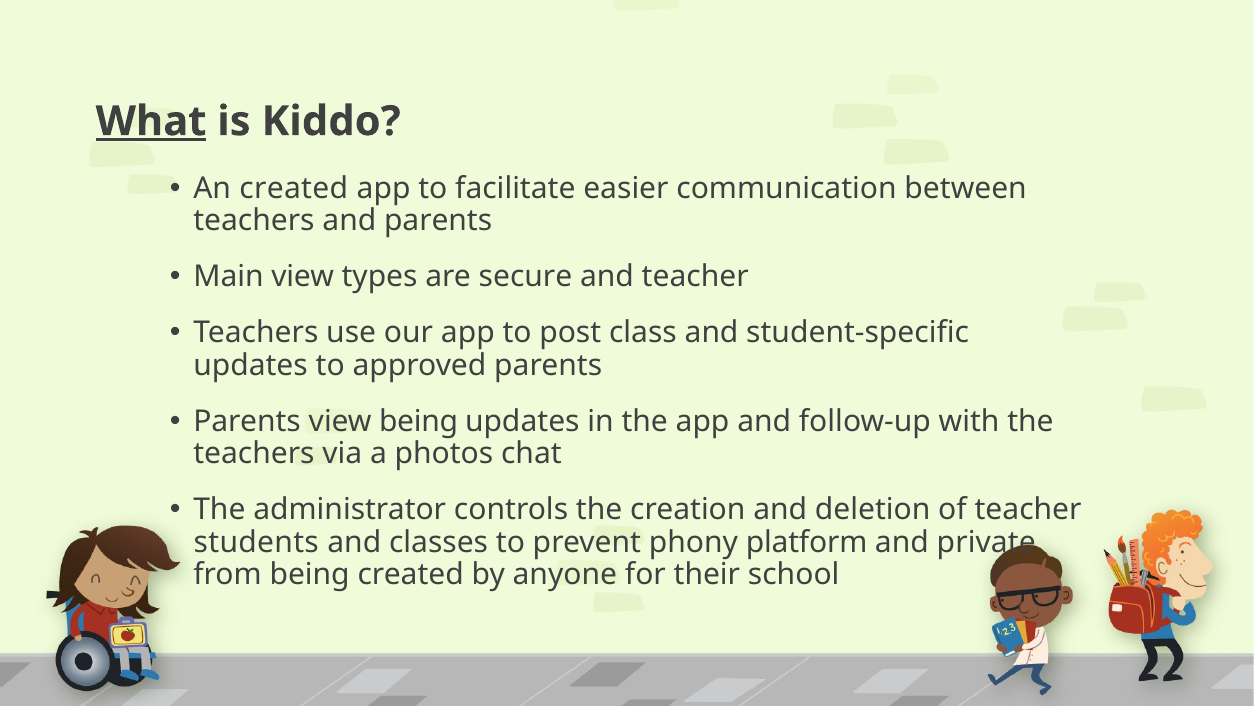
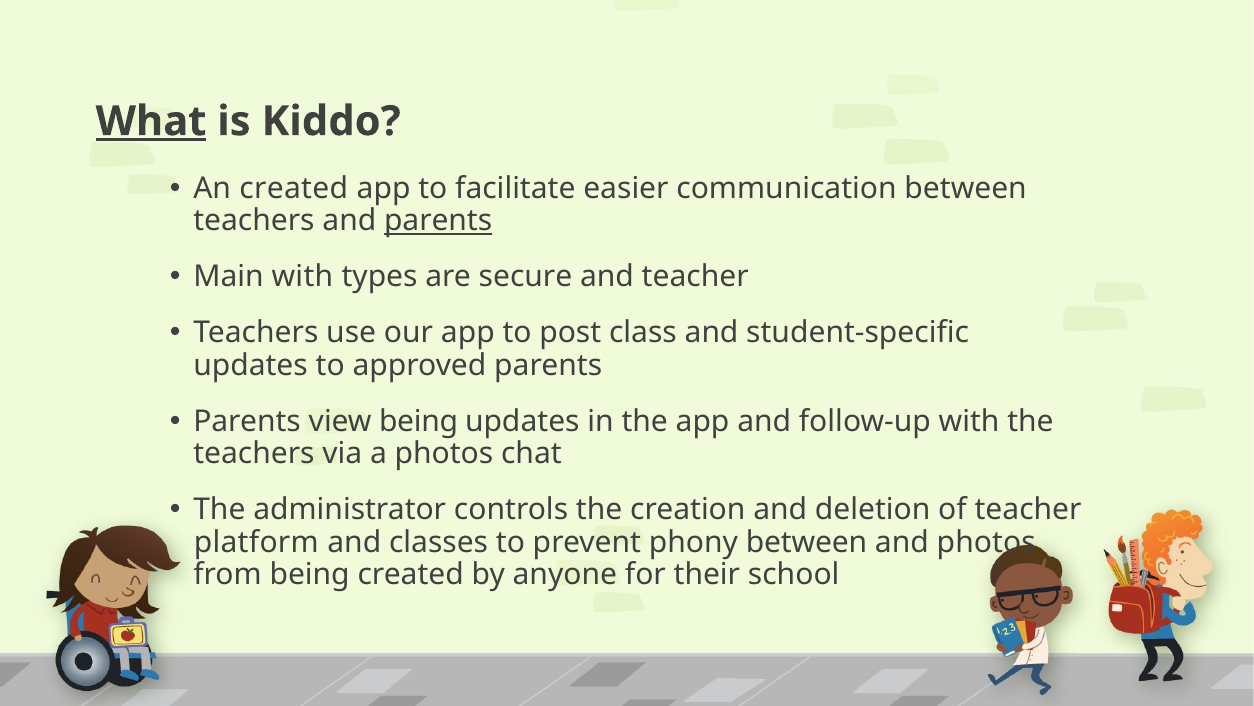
parents at (438, 221) underline: none -> present
Main view: view -> with
students: students -> platform
phony platform: platform -> between
and private: private -> photos
